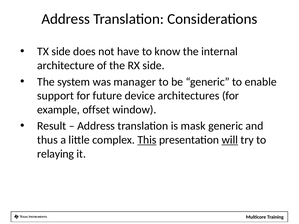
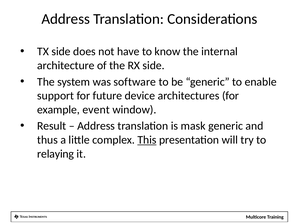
manager: manager -> software
offset: offset -> event
will underline: present -> none
